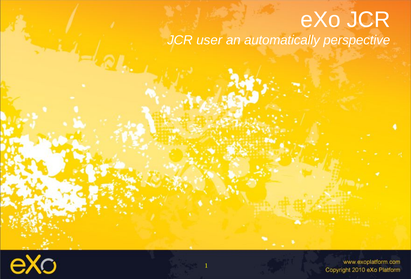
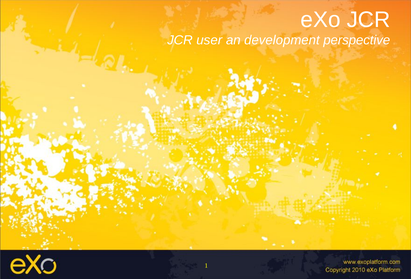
automatically: automatically -> development
